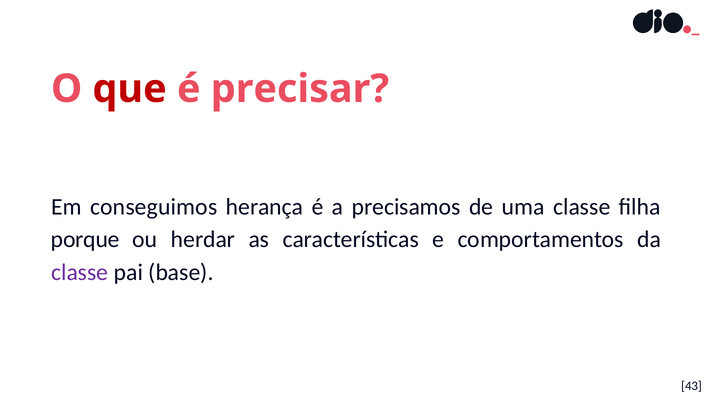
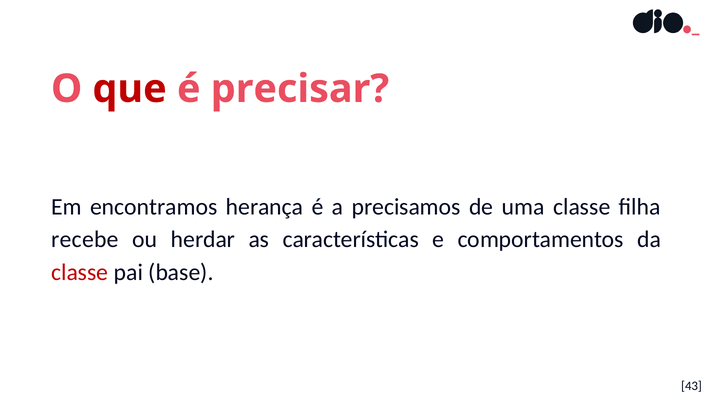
conseguimos: conseguimos -> encontramos
porque: porque -> recebe
classe at (80, 272) colour: purple -> red
